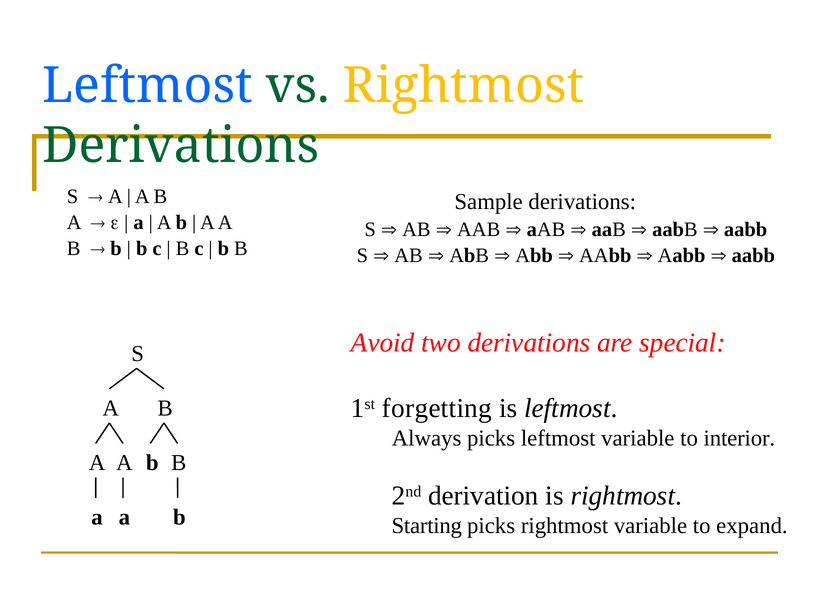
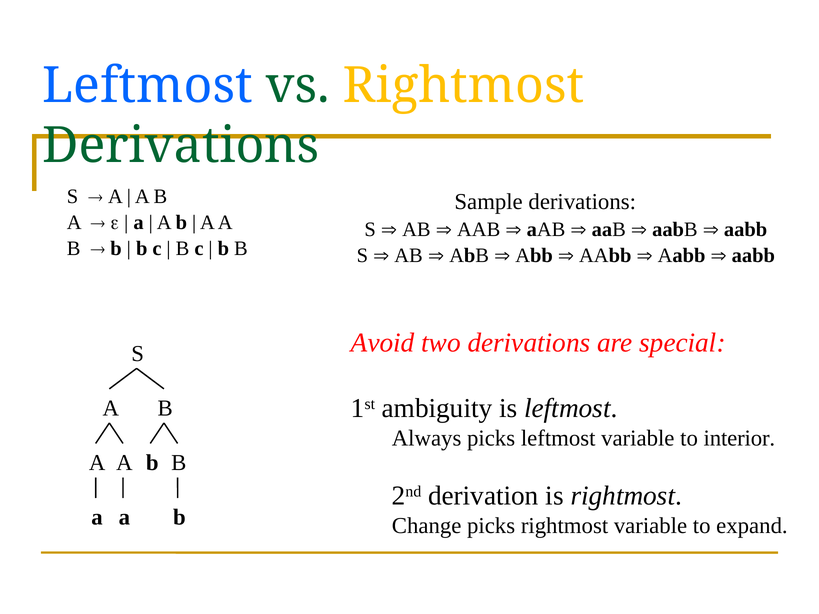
forgetting: forgetting -> ambiguity
Starting: Starting -> Change
